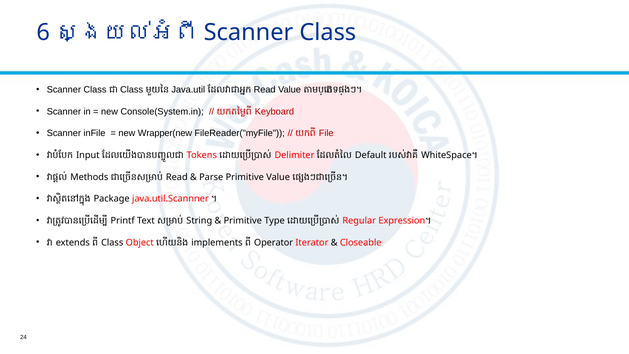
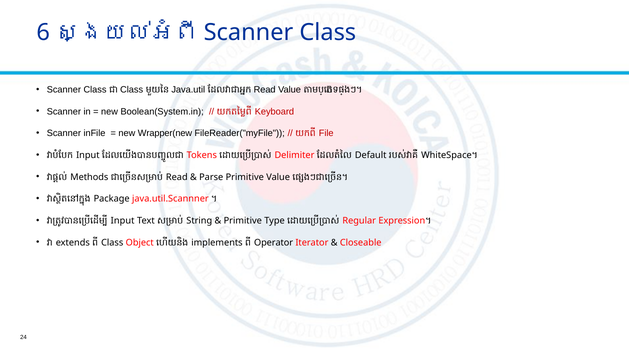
Console(System.in: Console(System.in -> Boolean(System.in
Printf at (123, 221): Printf -> Input
